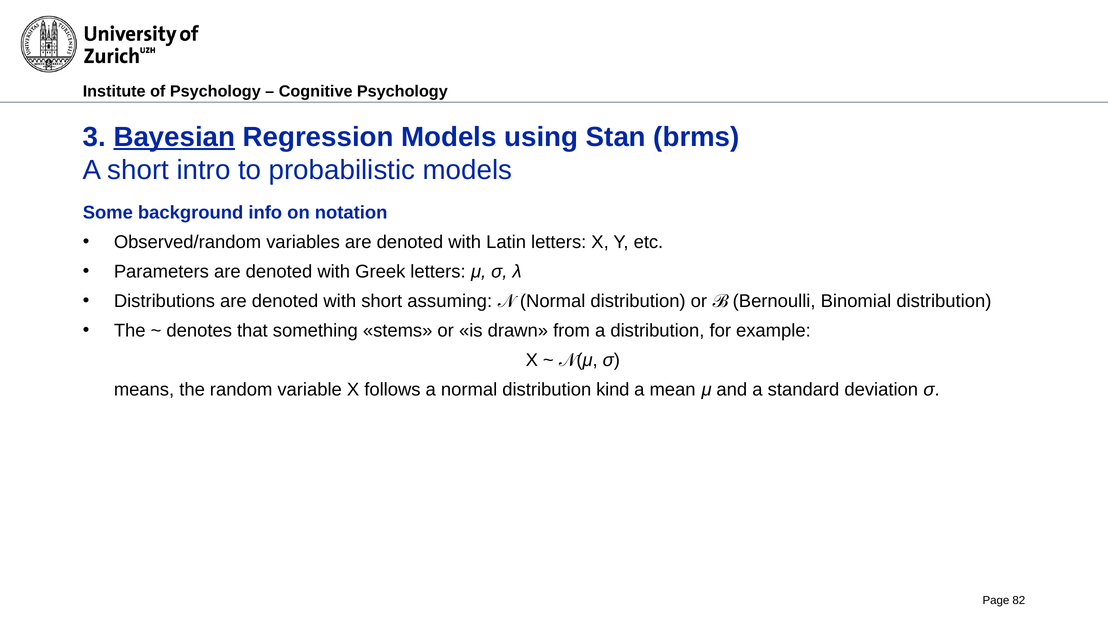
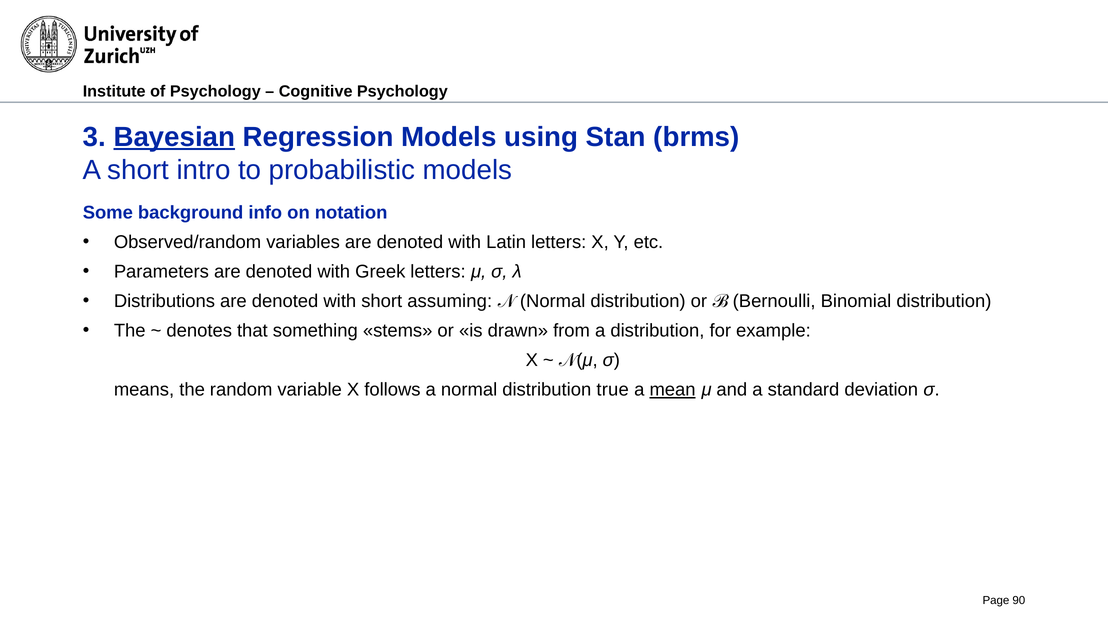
kind: kind -> true
mean underline: none -> present
82: 82 -> 90
